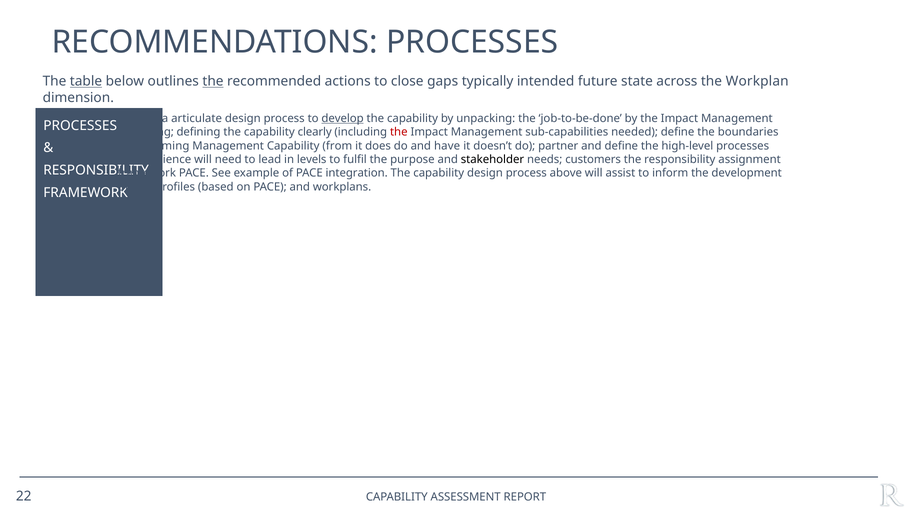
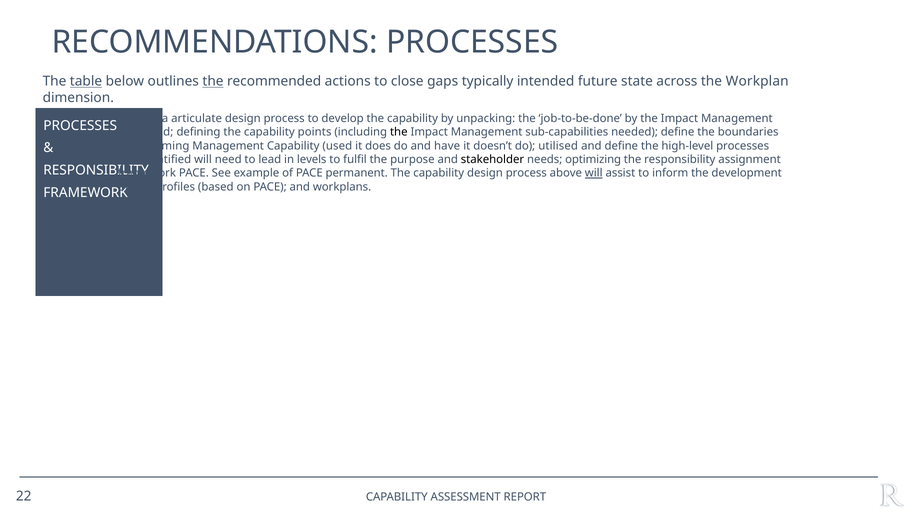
develop underline: present -> none
Gathering: Gathering -> Proposed
clearly: clearly -> points
the at (399, 132) colour: red -> black
from: from -> used
partner: partner -> utilised
resilience: resilience -> identified
customers: customers -> optimizing
integration: integration -> permanent
will at (594, 173) underline: none -> present
